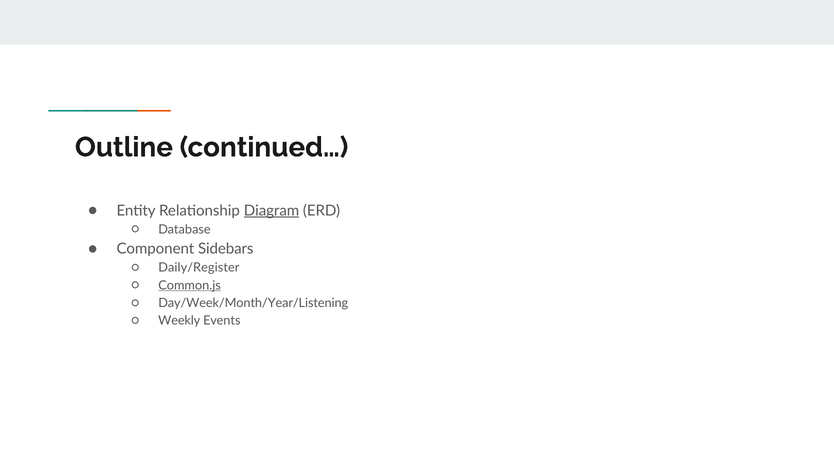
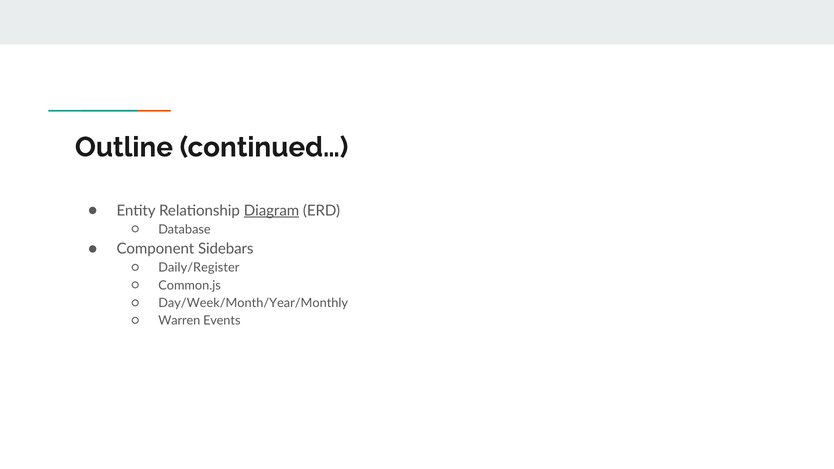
Common.js underline: present -> none
Day/Week/Month/Year/Listening: Day/Week/Month/Year/Listening -> Day/Week/Month/Year/Monthly
Weekly: Weekly -> Warren
